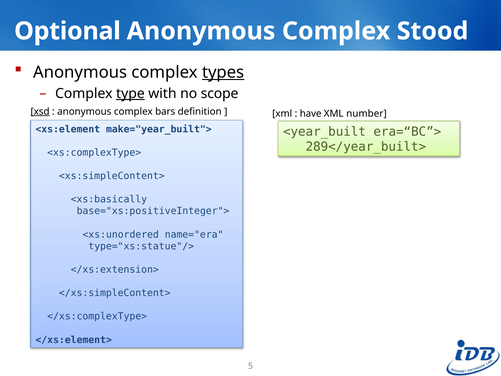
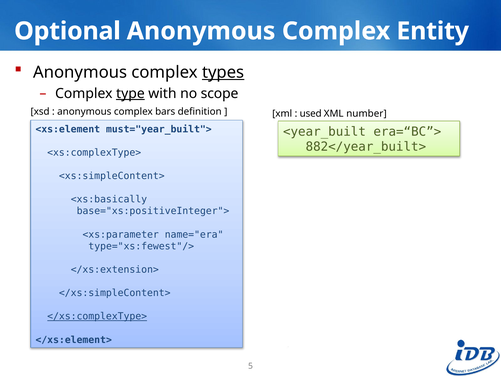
Stood: Stood -> Entity
xsd underline: present -> none
have: have -> used
make="year_built">: make="year_built"> -> must="year_built">
289</year_built>: 289</year_built> -> 882</year_built>
<xs:unordered: <xs:unordered -> <xs:parameter
type="xs:statue"/>: type="xs:statue"/> -> type="xs:fewest"/>
</xs:complexType> underline: none -> present
